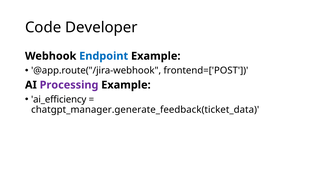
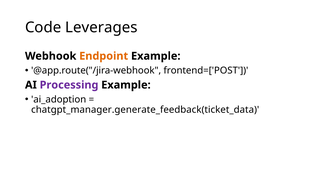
Developer: Developer -> Leverages
Endpoint colour: blue -> orange
ai_efficiency: ai_efficiency -> ai_adoption
